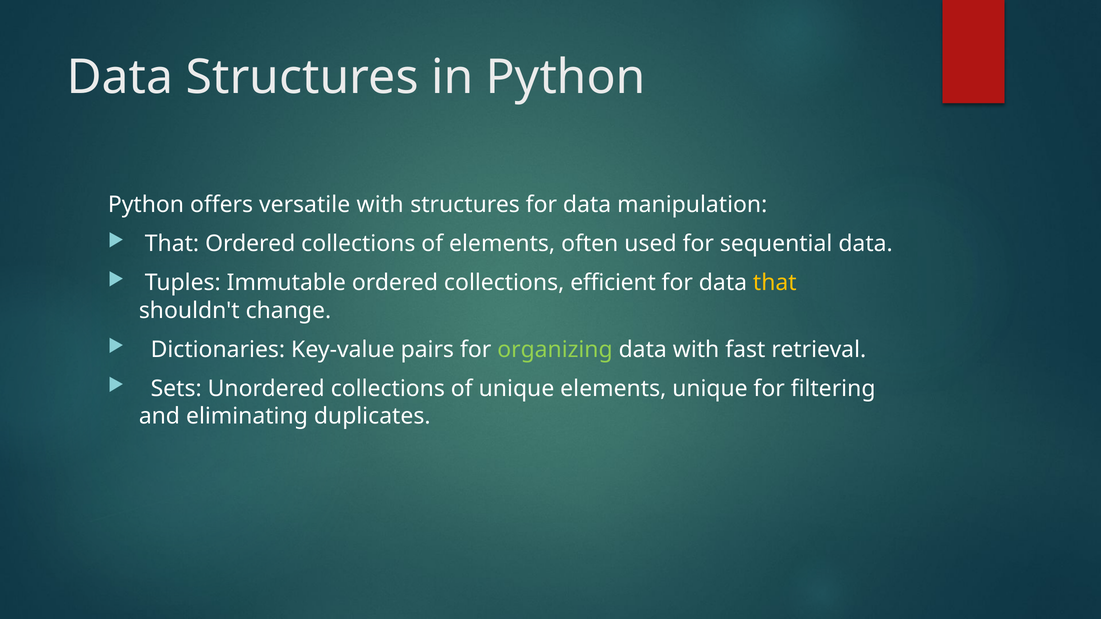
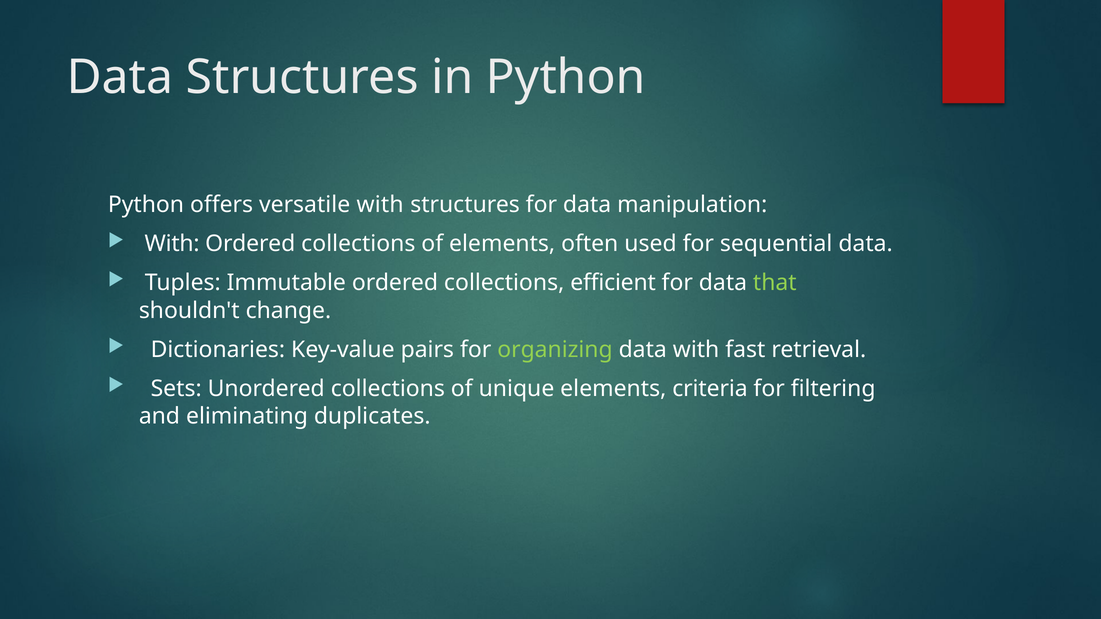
That at (172, 244): That -> With
that at (775, 283) colour: yellow -> light green
elements unique: unique -> criteria
